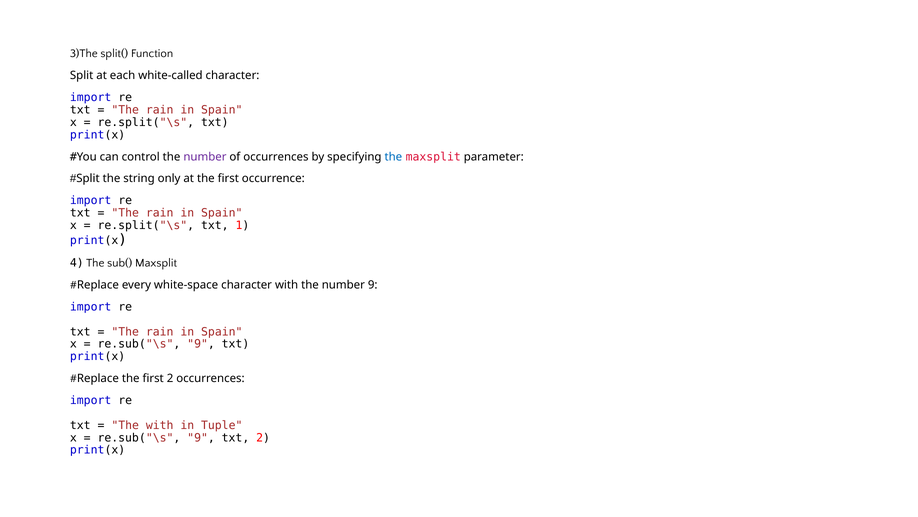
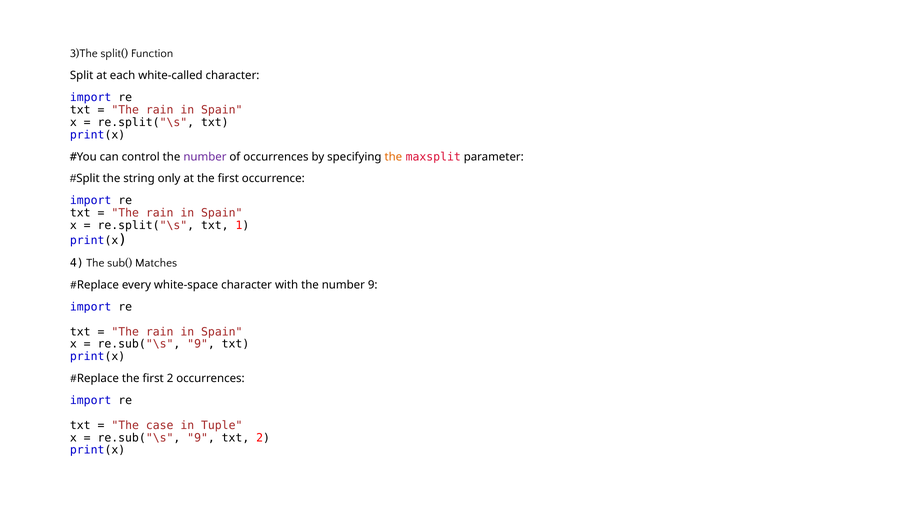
the at (393, 157) colour: blue -> orange
sub( Maxsplit: Maxsplit -> Matches
The with: with -> case
